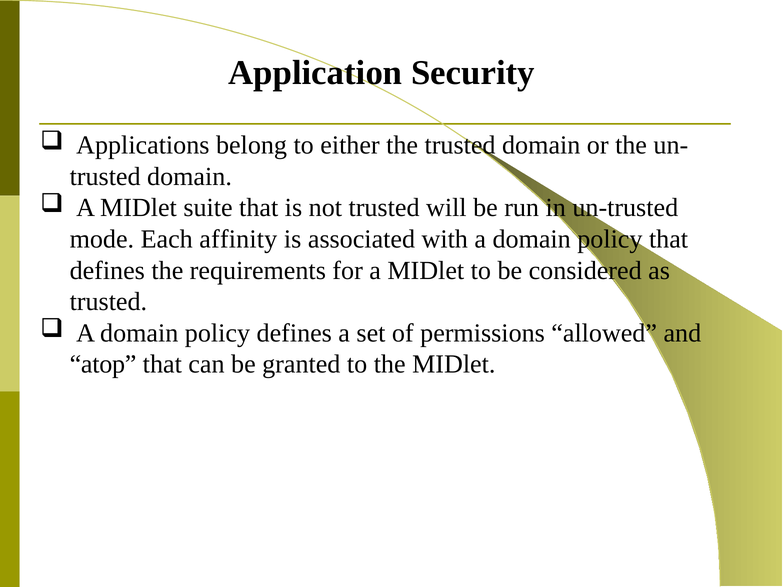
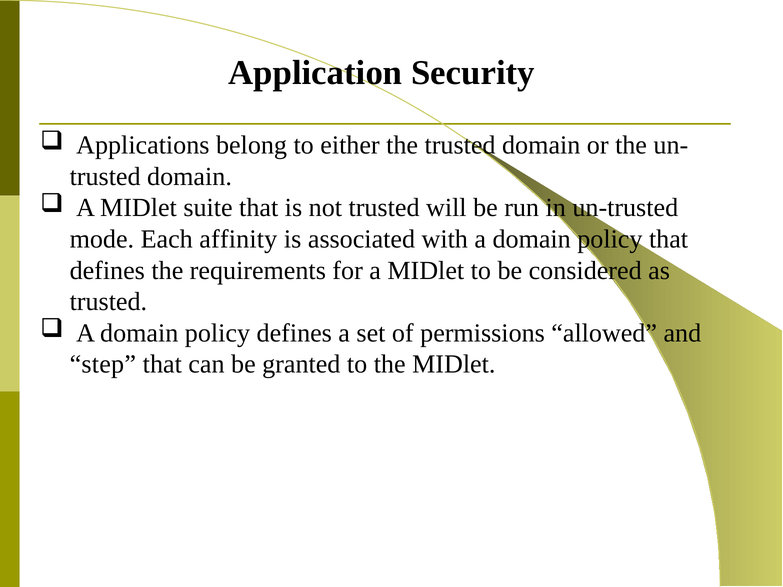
atop: atop -> step
